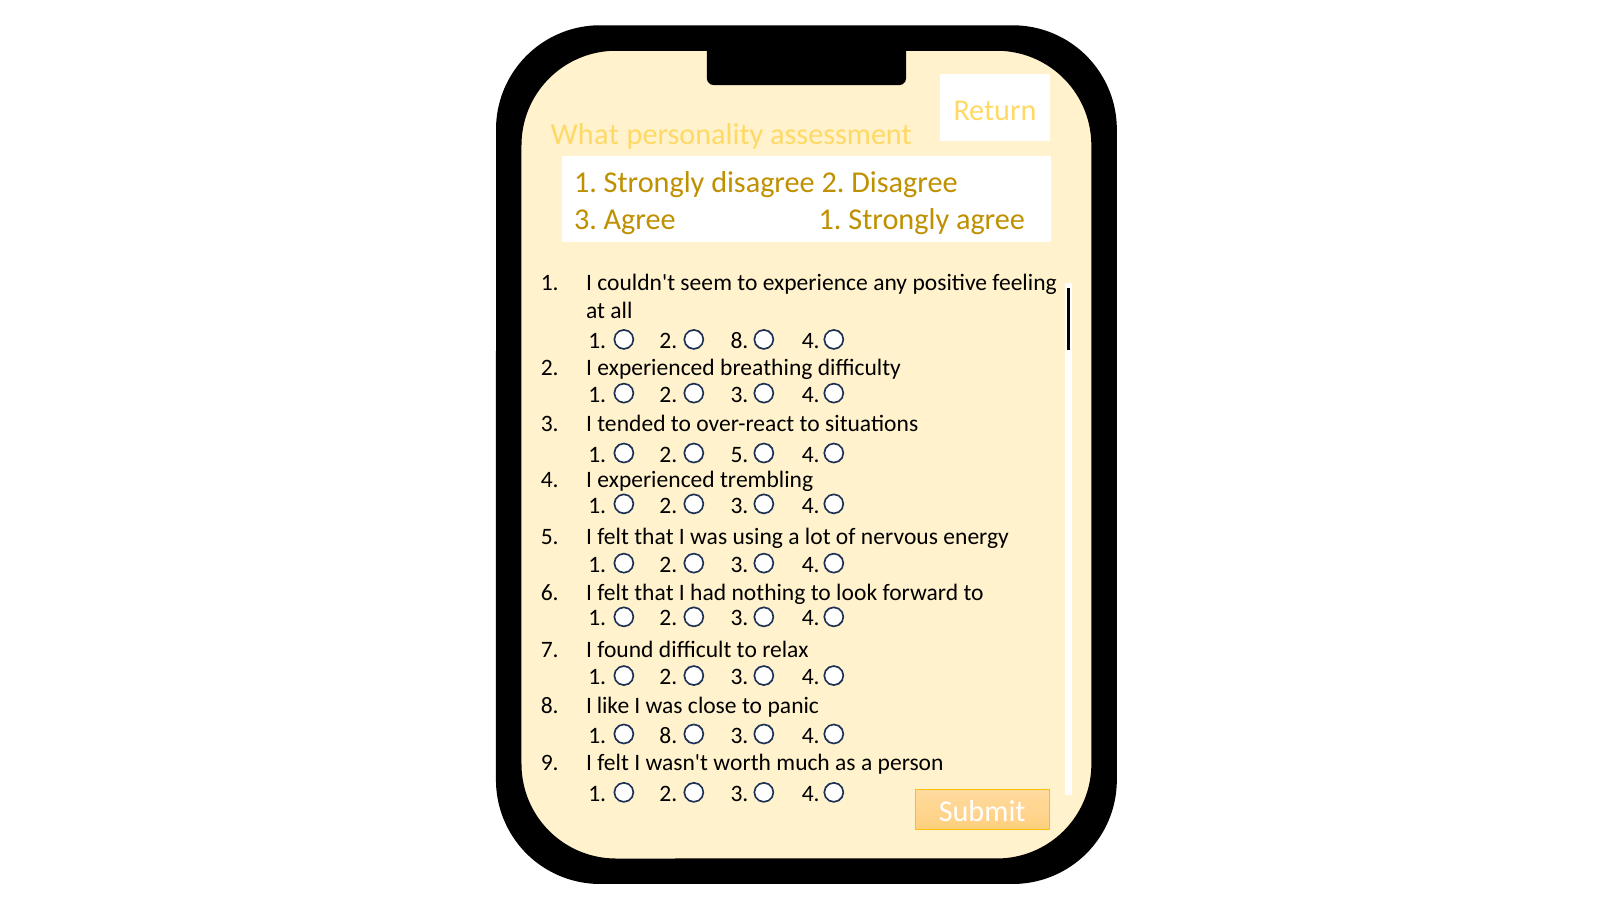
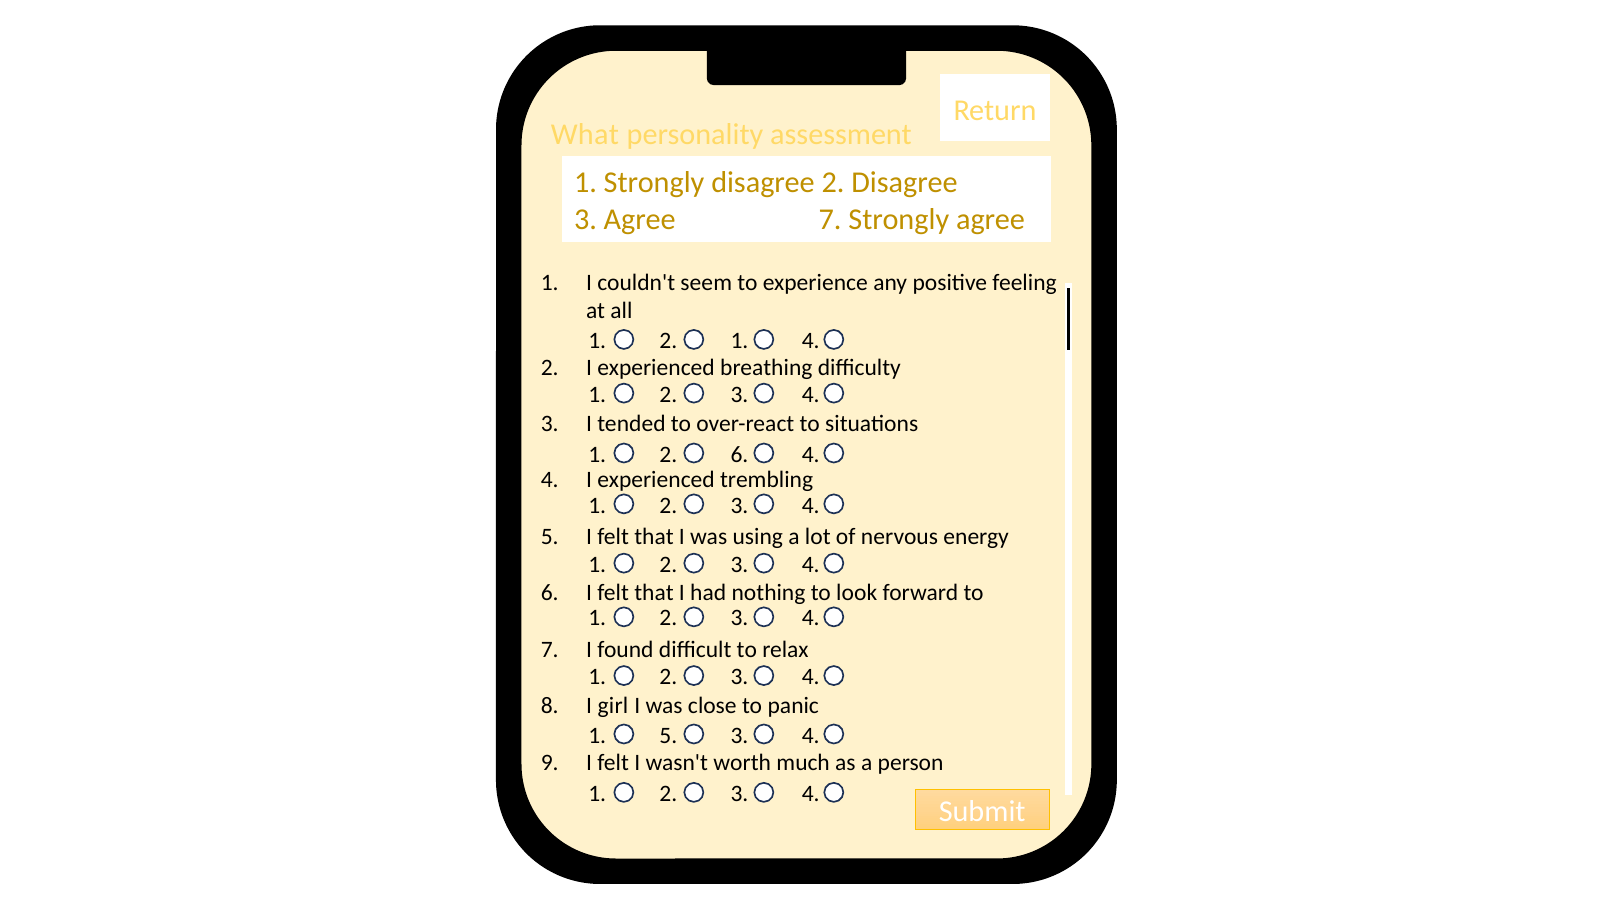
Agree 1: 1 -> 7
2 8: 8 -> 1
2 5: 5 -> 6
like: like -> girl
1 8: 8 -> 5
